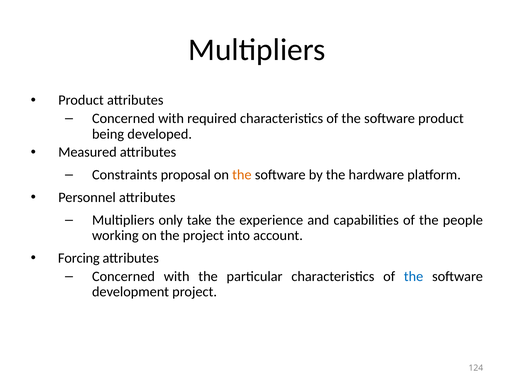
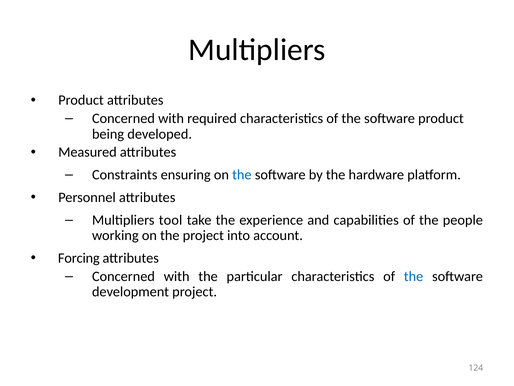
proposal: proposal -> ensuring
the at (242, 175) colour: orange -> blue
only: only -> tool
